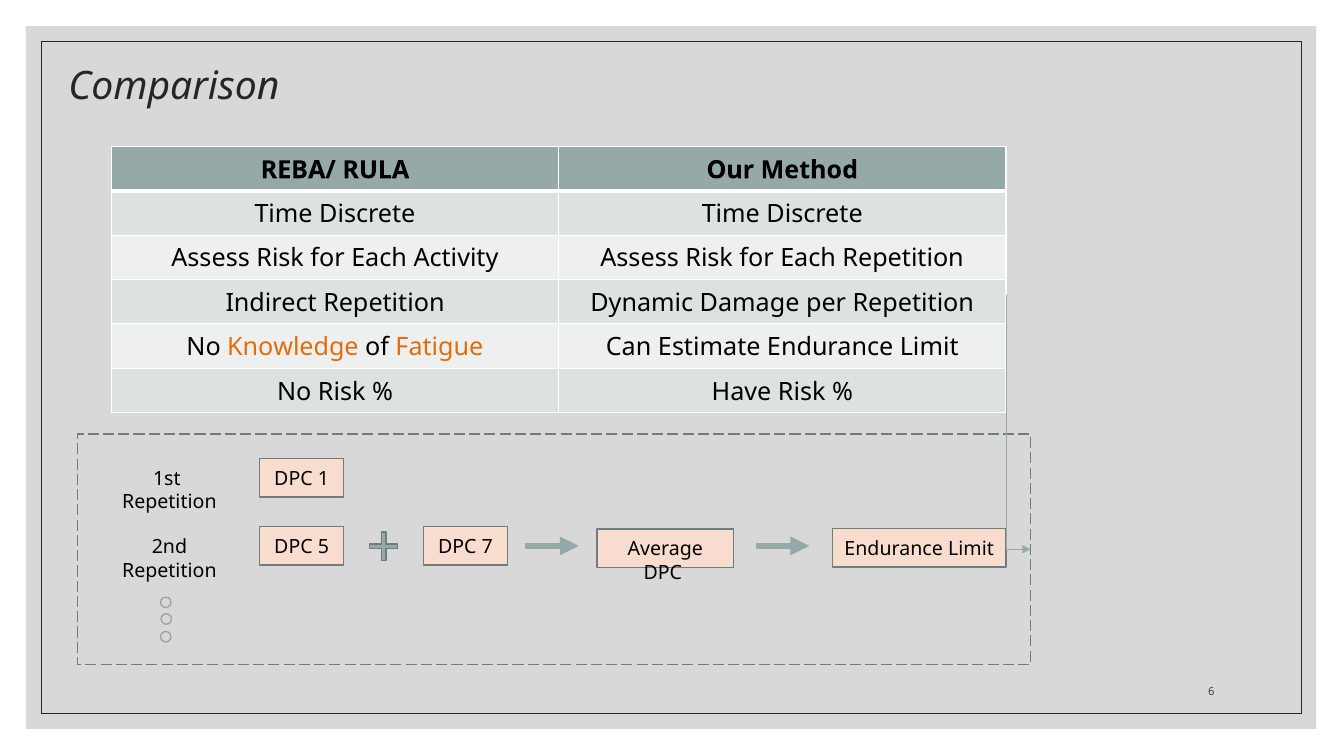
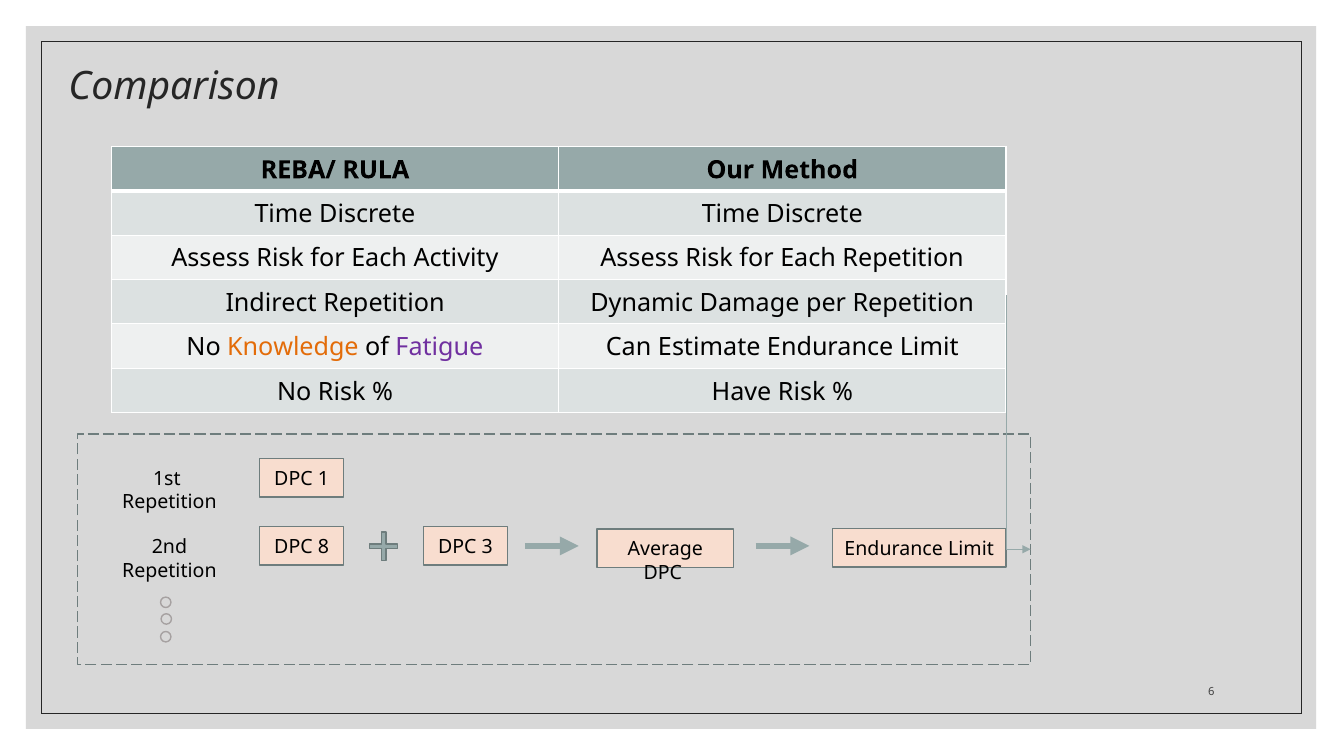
Fatigue colour: orange -> purple
5: 5 -> 8
7: 7 -> 3
